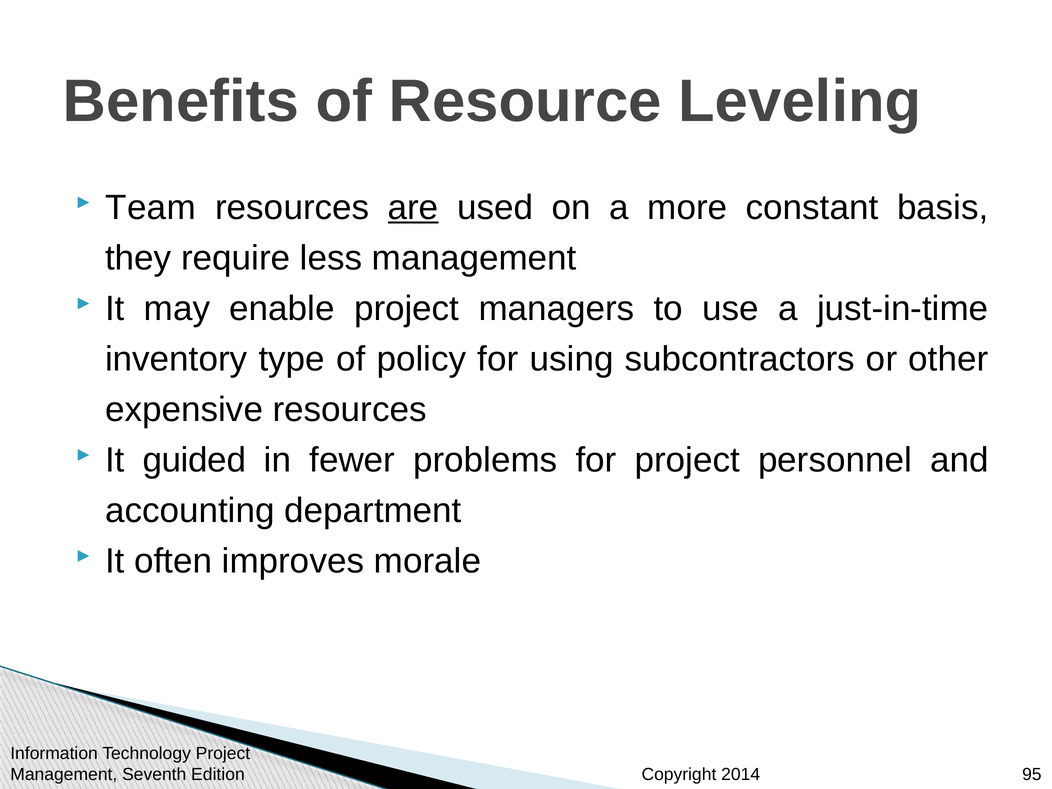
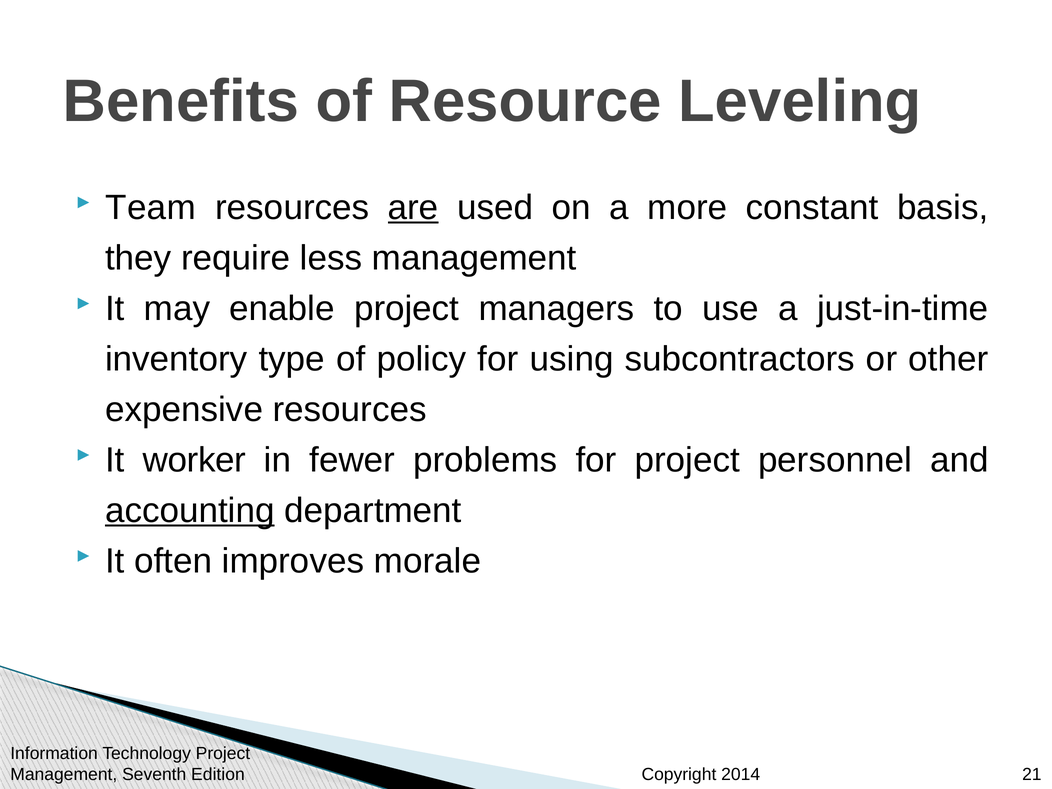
guided: guided -> worker
accounting underline: none -> present
95: 95 -> 21
